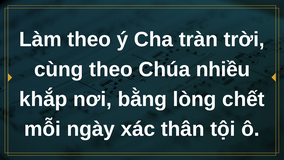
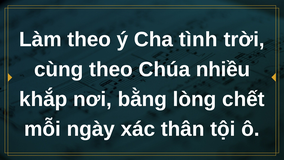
tràn: tràn -> tình
